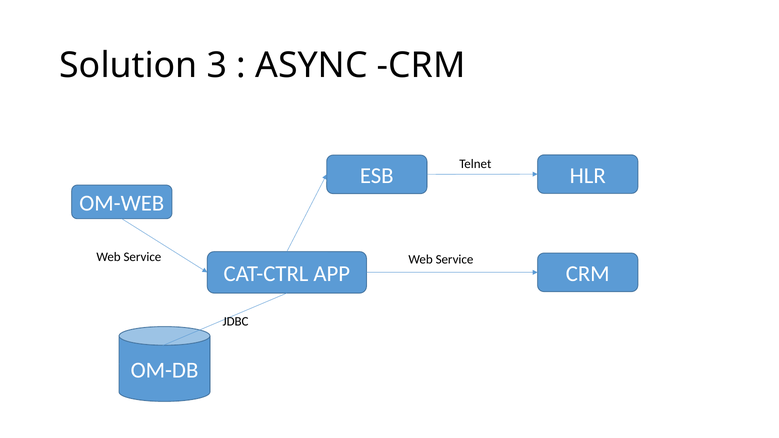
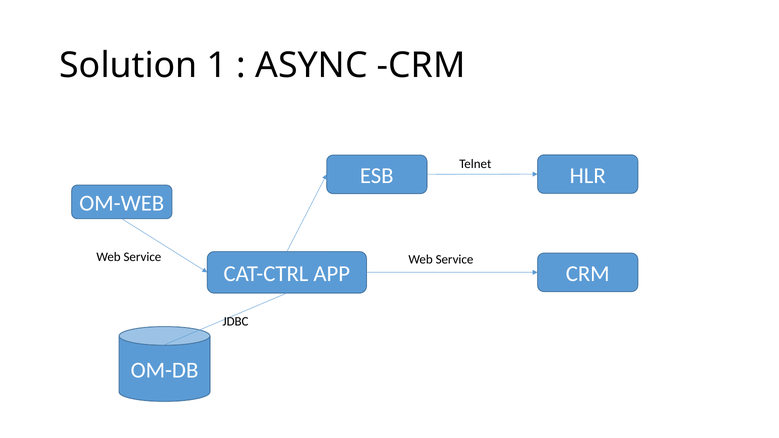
3: 3 -> 1
